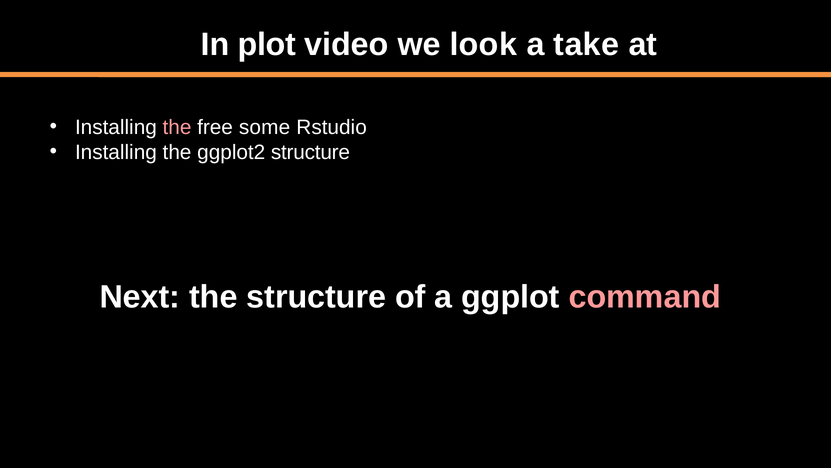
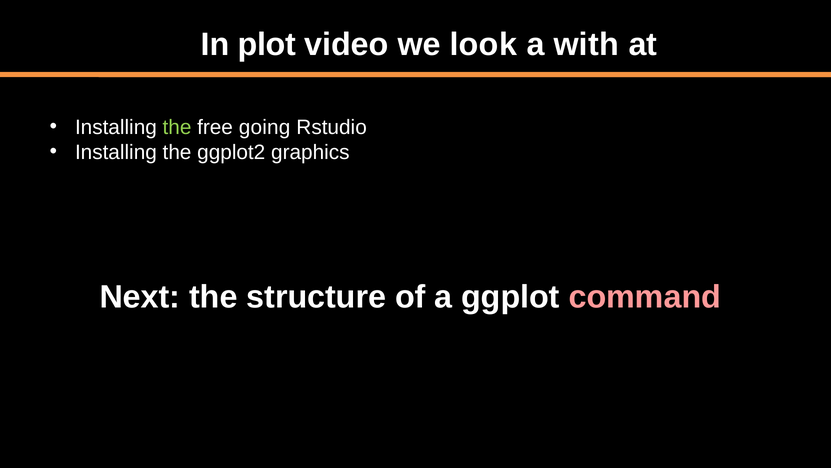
take: take -> with
the at (177, 127) colour: pink -> light green
some: some -> going
ggplot2 structure: structure -> graphics
